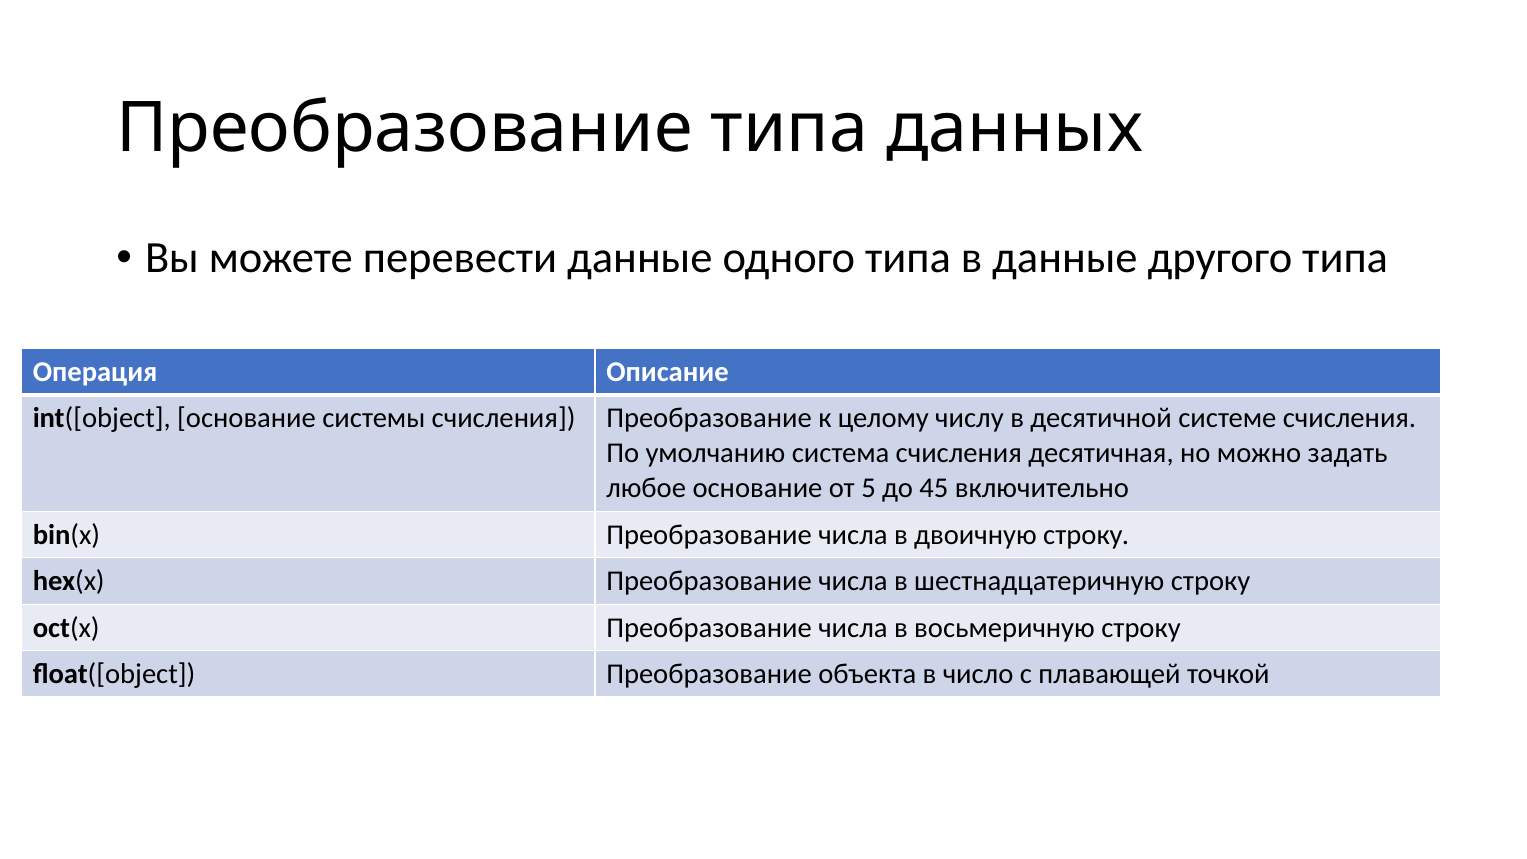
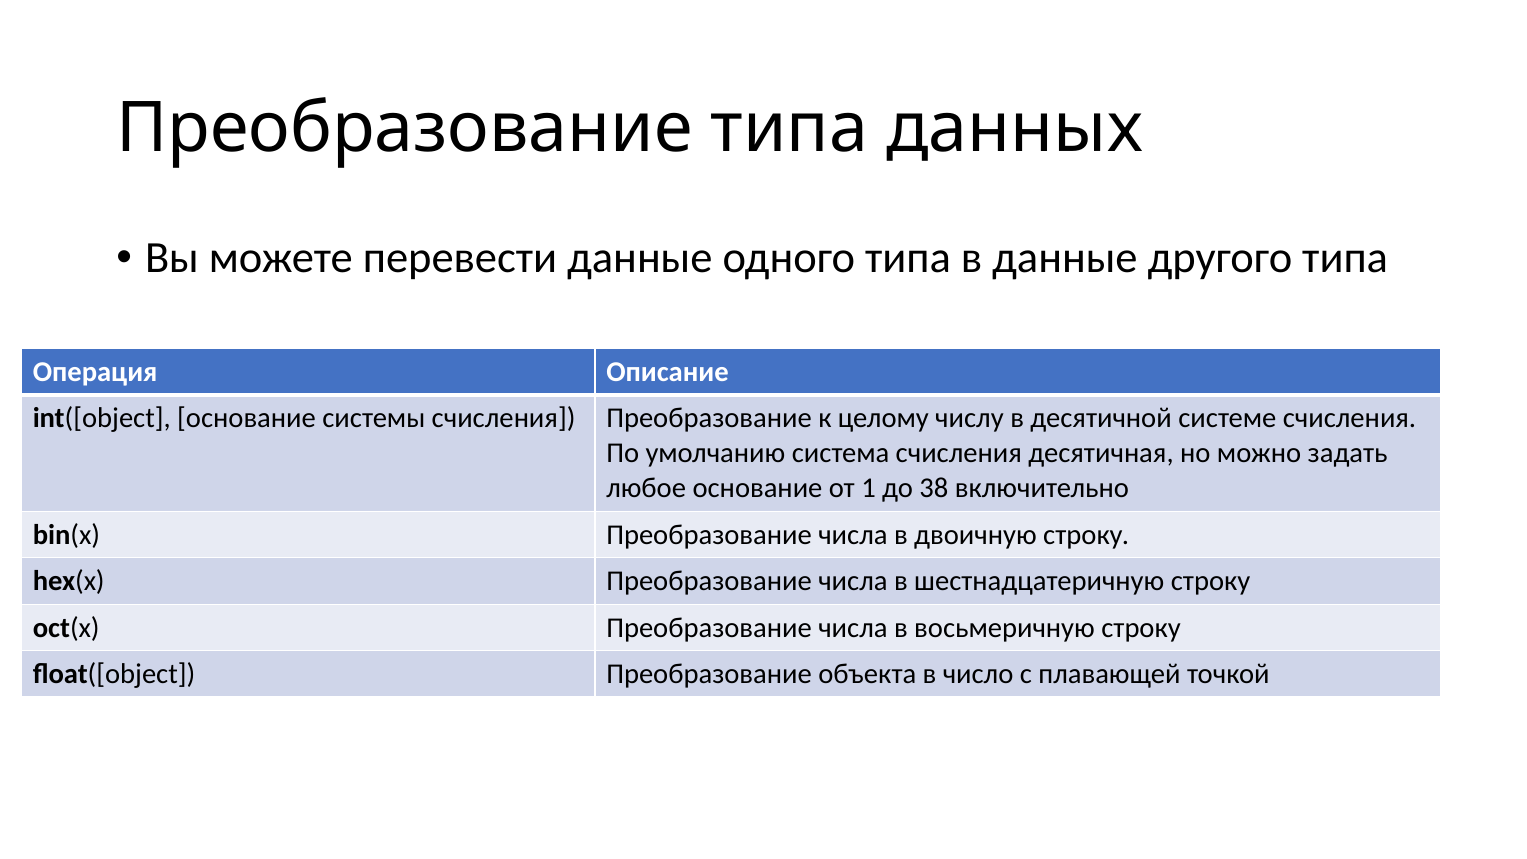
5: 5 -> 1
45: 45 -> 38
